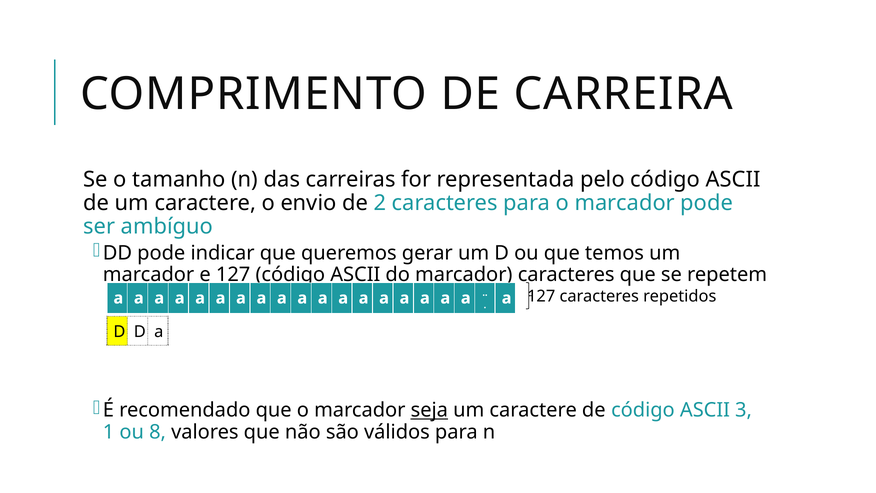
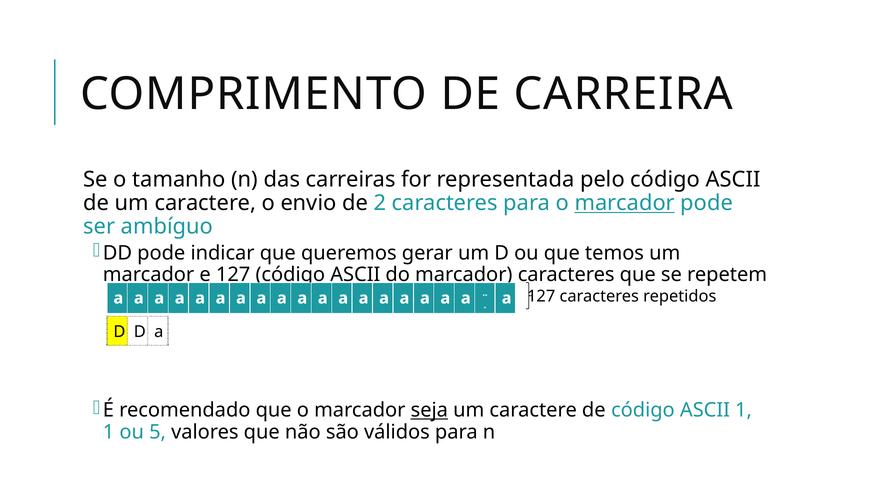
marcador at (625, 203) underline: none -> present
ASCII 3: 3 -> 1
8: 8 -> 5
